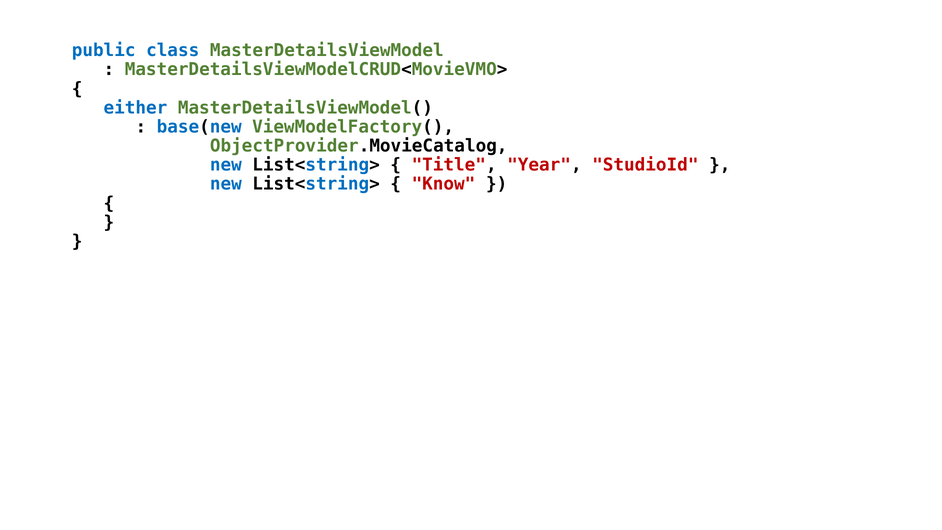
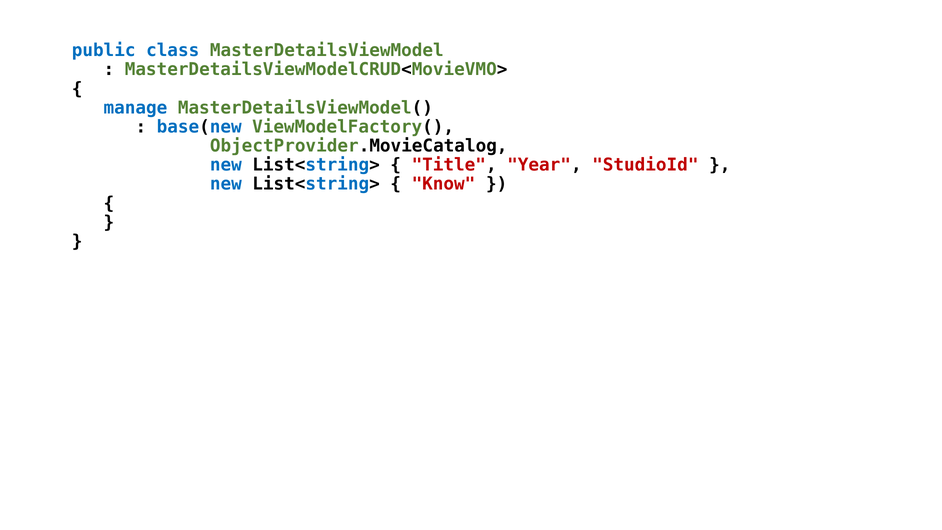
either: either -> manage
